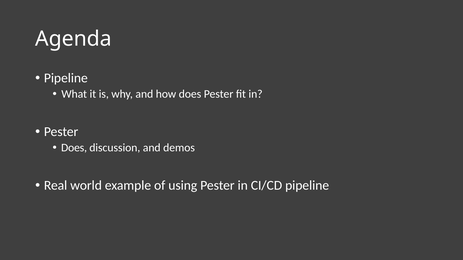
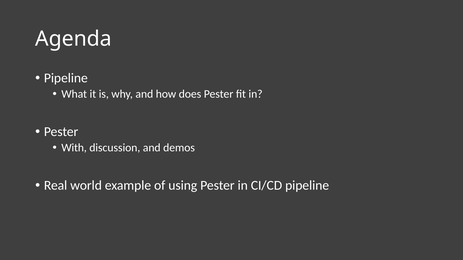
Does at (74, 148): Does -> With
